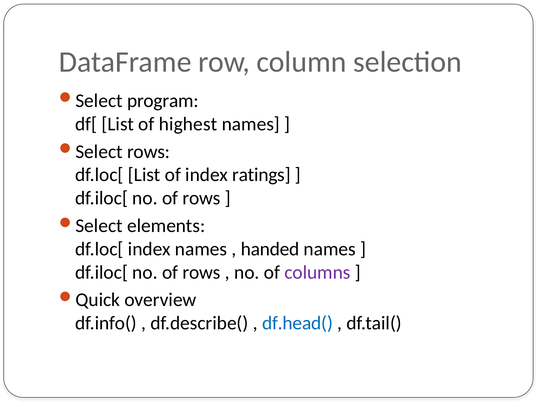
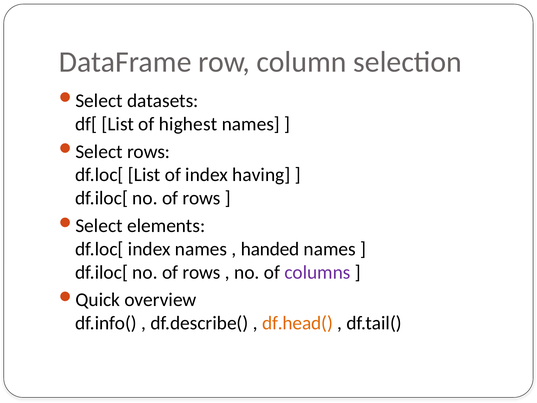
program: program -> datasets
ratings: ratings -> having
df.head( colour: blue -> orange
